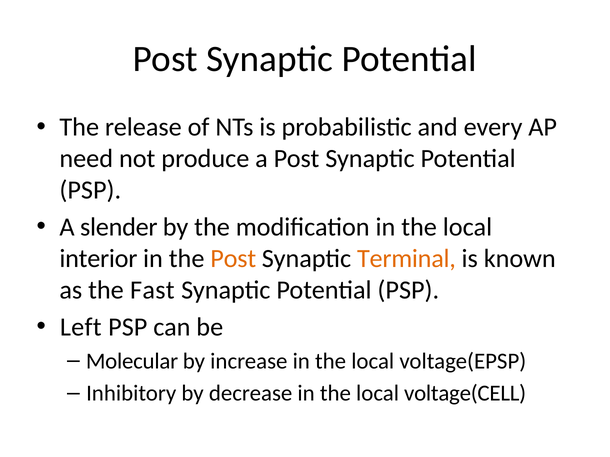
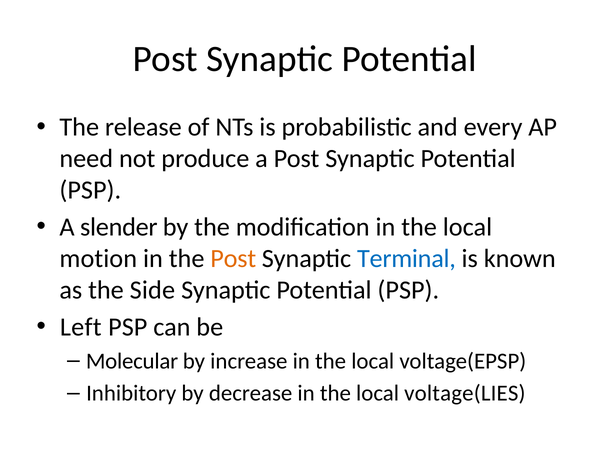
interior: interior -> motion
Terminal colour: orange -> blue
Fast: Fast -> Side
voltage(CELL: voltage(CELL -> voltage(LIES
